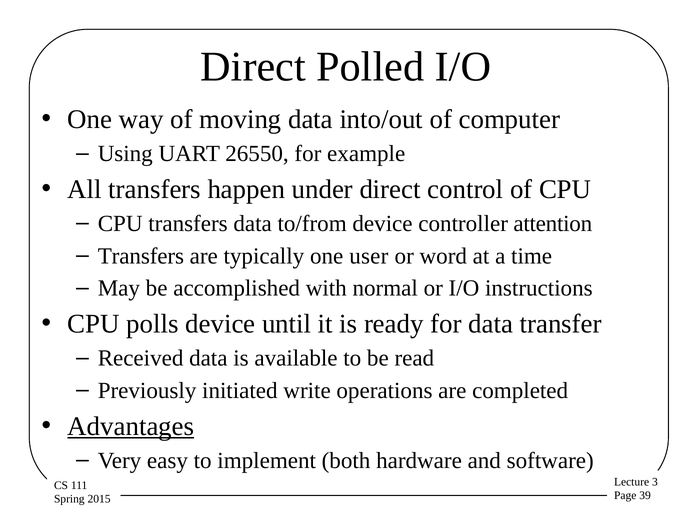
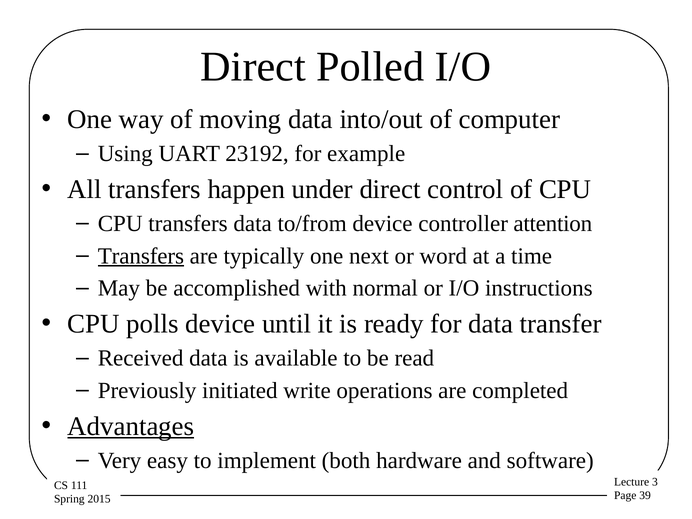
26550: 26550 -> 23192
Transfers at (141, 256) underline: none -> present
user: user -> next
